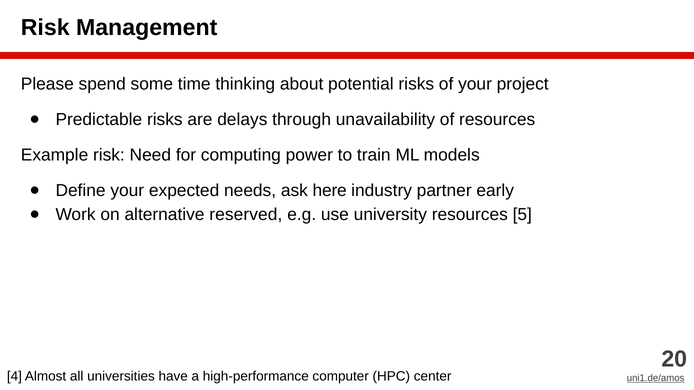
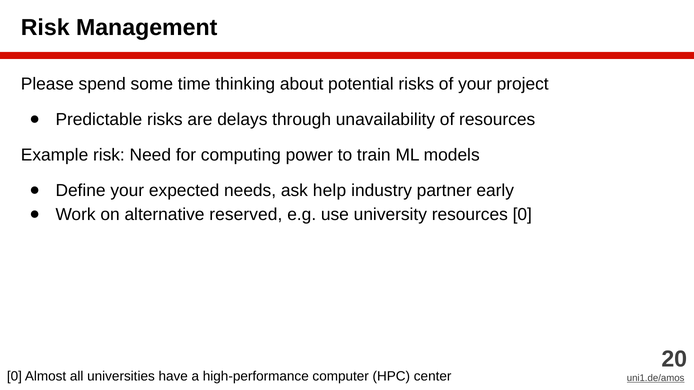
here: here -> help
resources 5: 5 -> 0
4 at (14, 377): 4 -> 0
